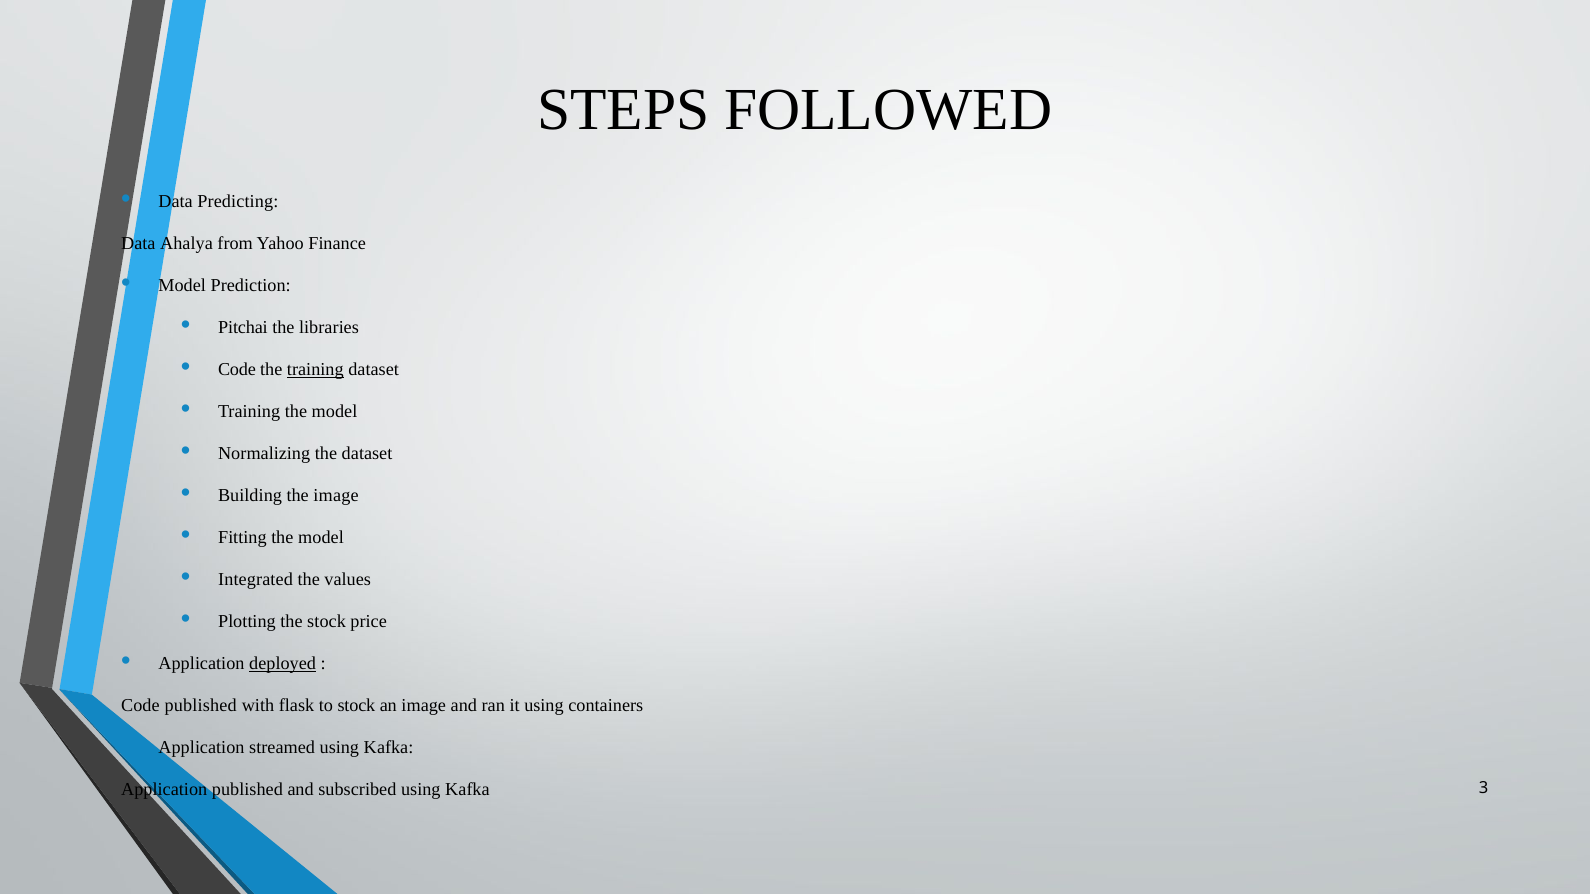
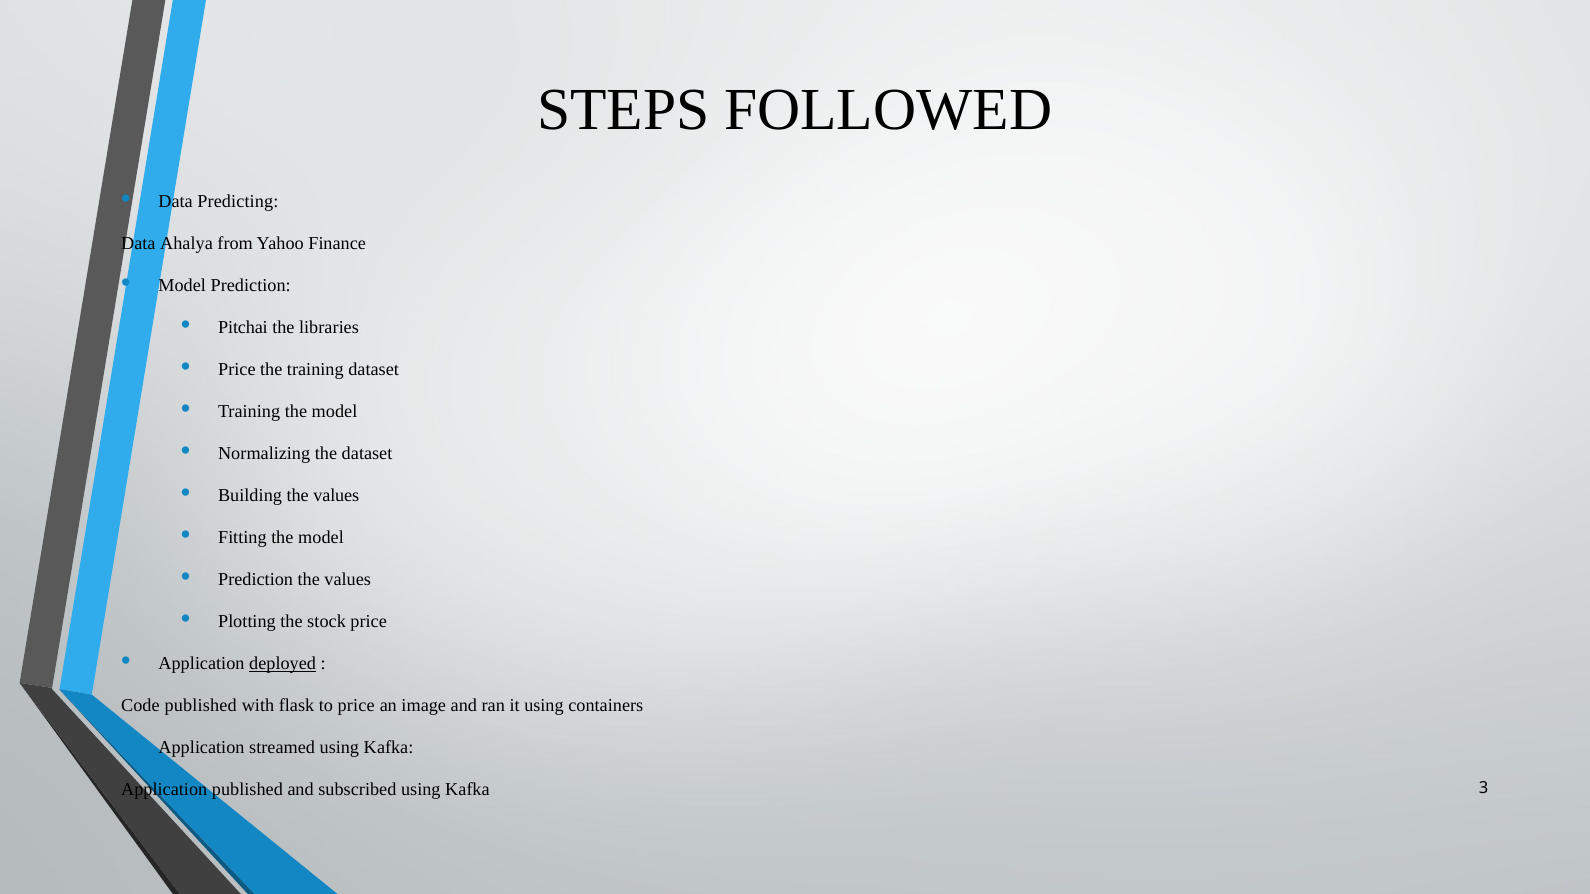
Code at (237, 370): Code -> Price
training at (315, 370) underline: present -> none
Building the image: image -> values
Integrated at (256, 580): Integrated -> Prediction
to stock: stock -> price
